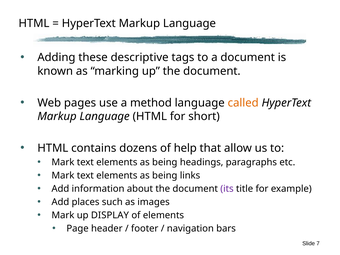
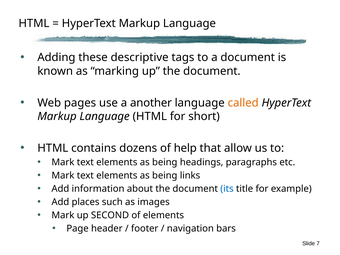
method: method -> another
its colour: purple -> blue
DISPLAY: DISPLAY -> SECOND
